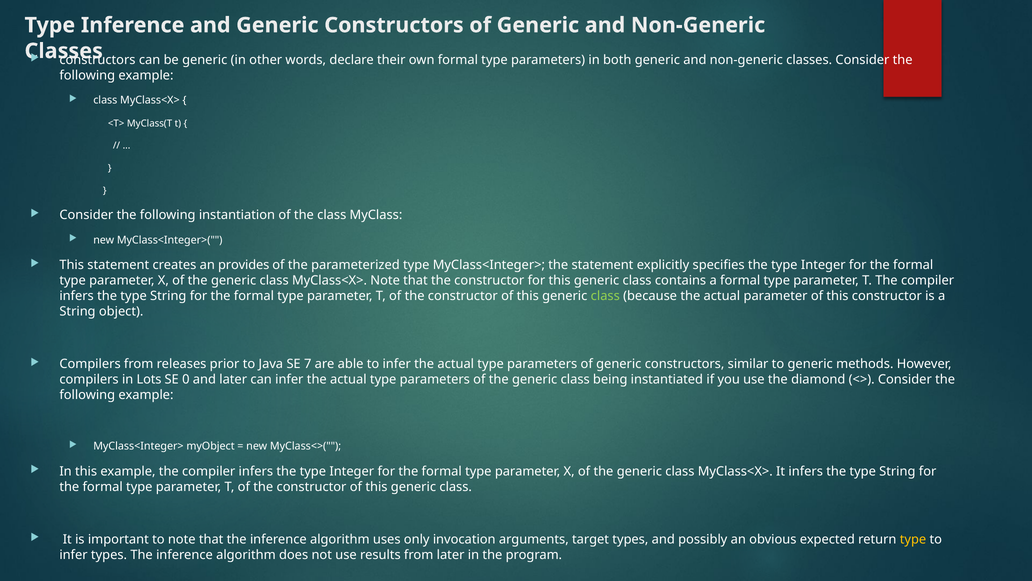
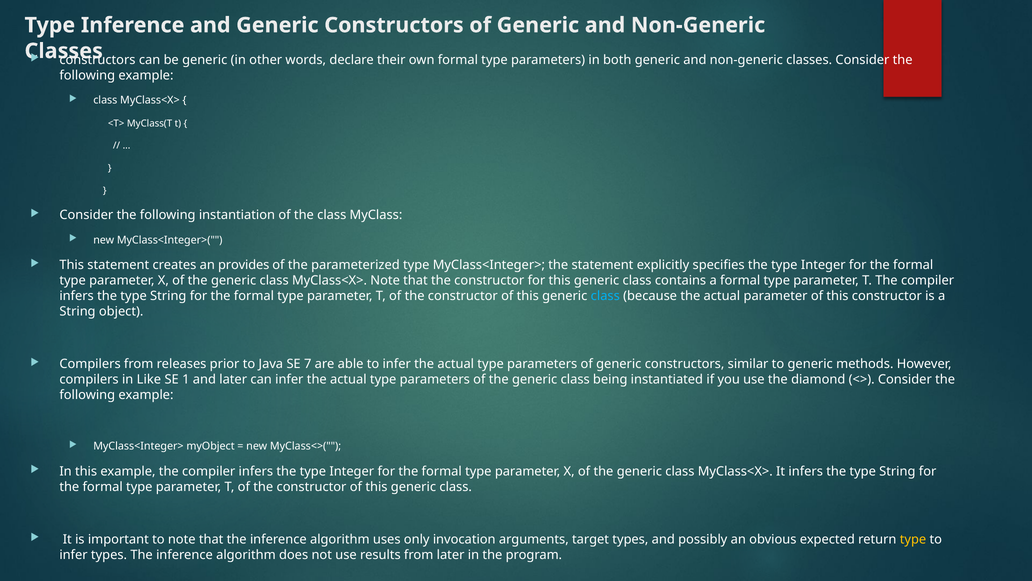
class at (605, 296) colour: light green -> light blue
Lots: Lots -> Like
0: 0 -> 1
